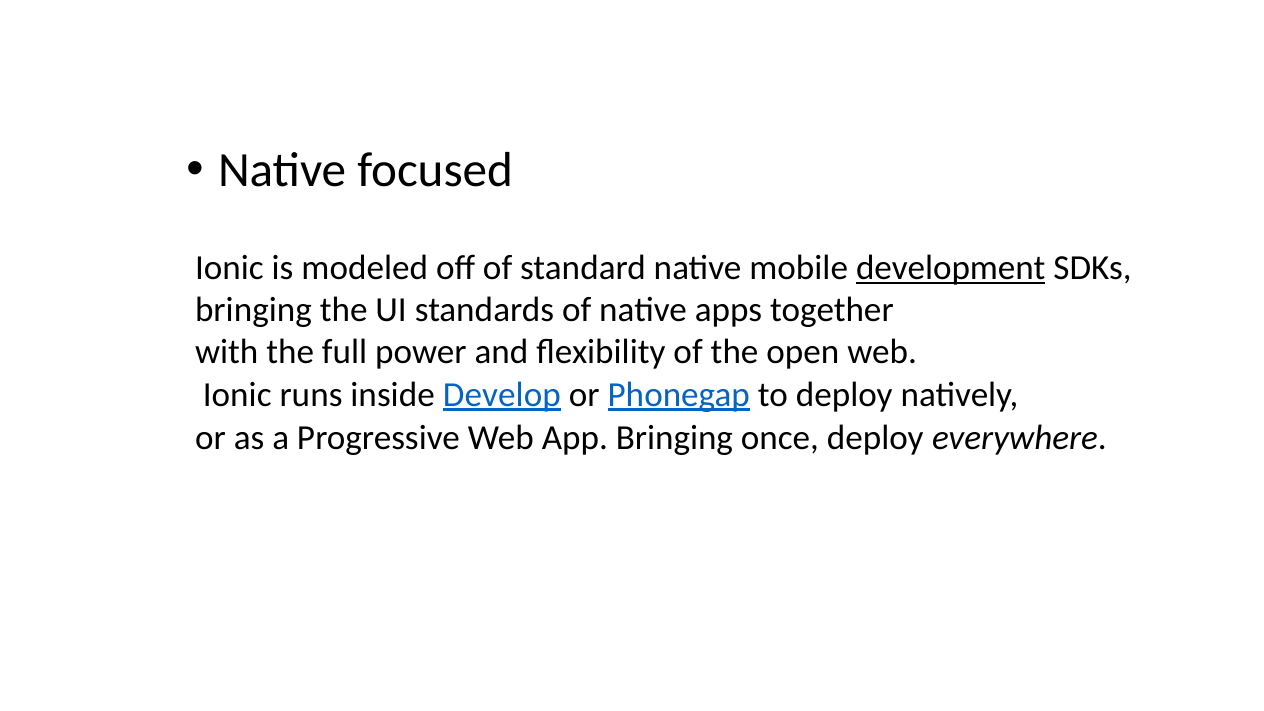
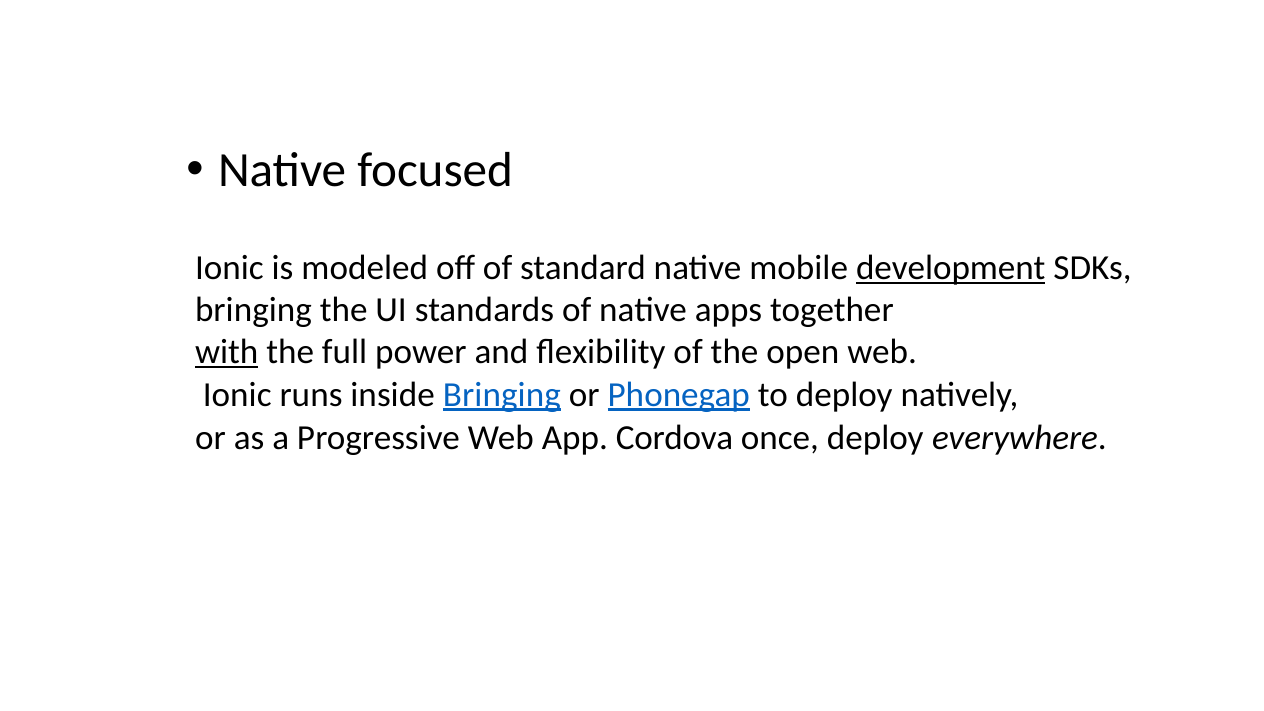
with underline: none -> present
inside Develop: Develop -> Bringing
App Bringing: Bringing -> Cordova
